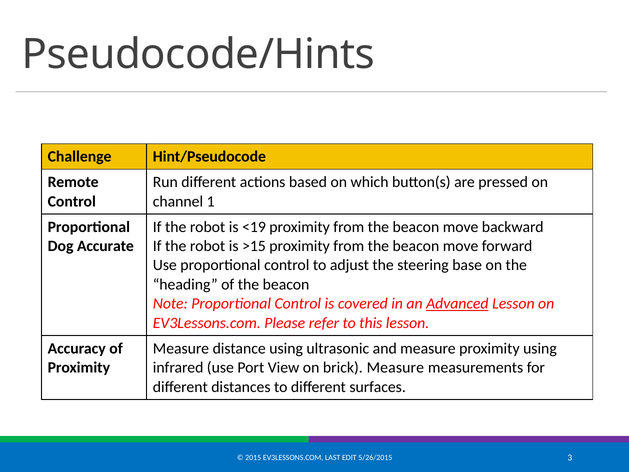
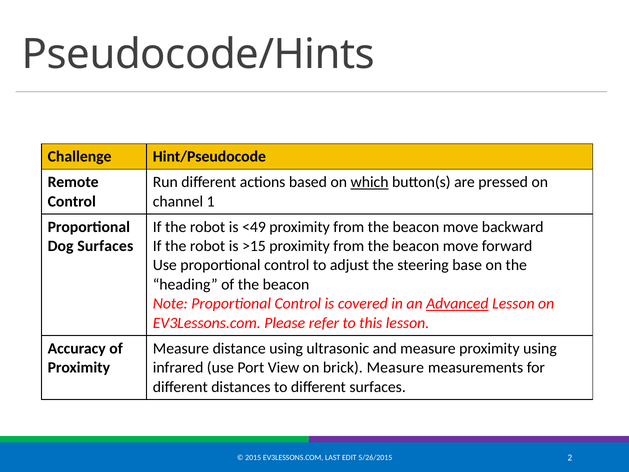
which underline: none -> present
<19: <19 -> <49
Dog Accurate: Accurate -> Surfaces
3: 3 -> 2
